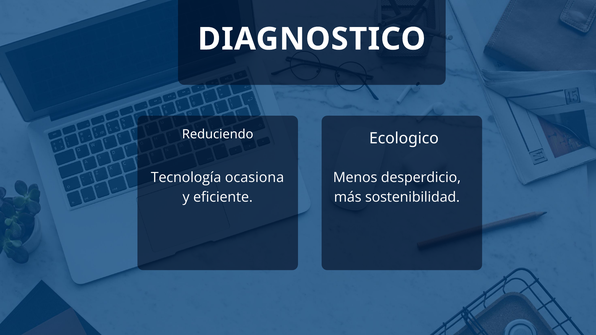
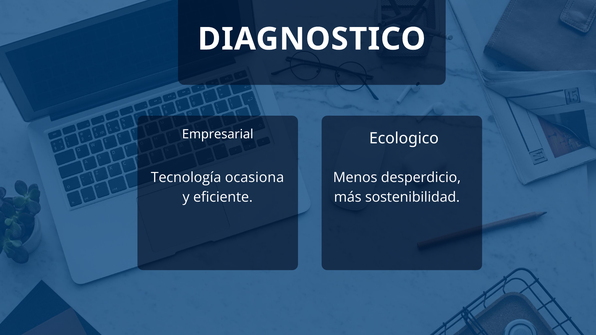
Reduciendo: Reduciendo -> Empresarial
